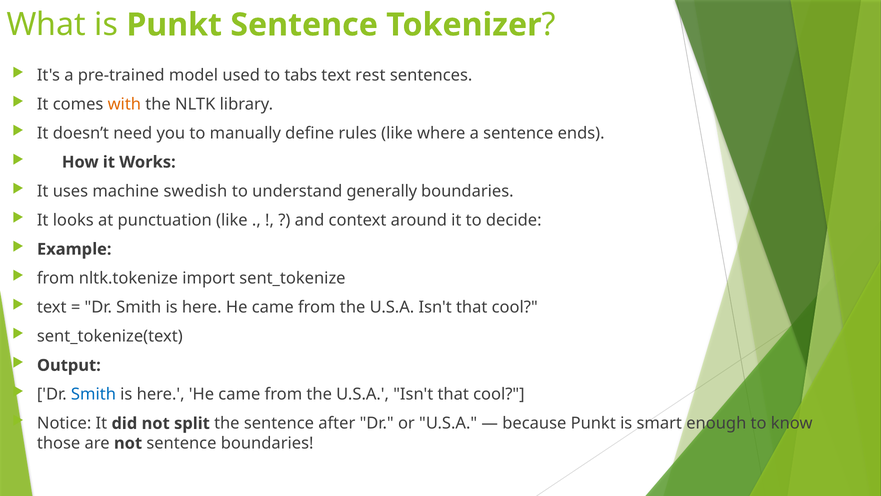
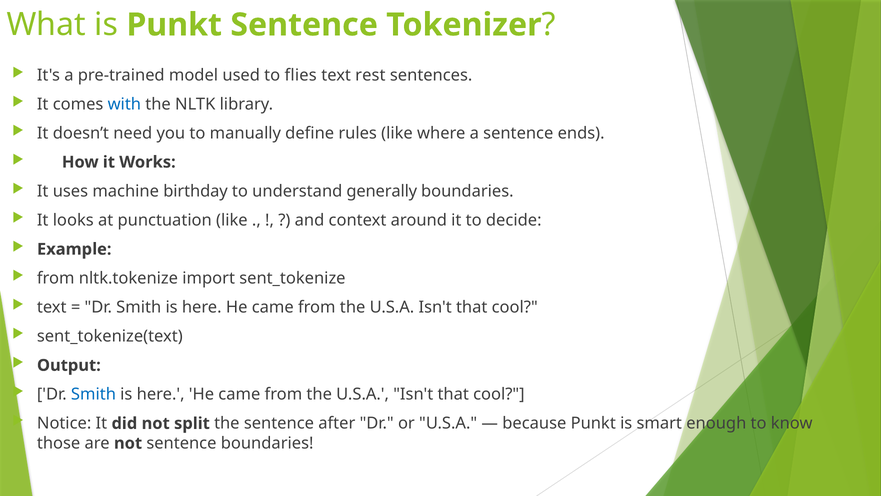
tabs: tabs -> flies
with colour: orange -> blue
swedish: swedish -> birthday
